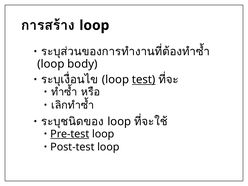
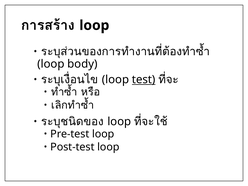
Pre-test underline: present -> none
